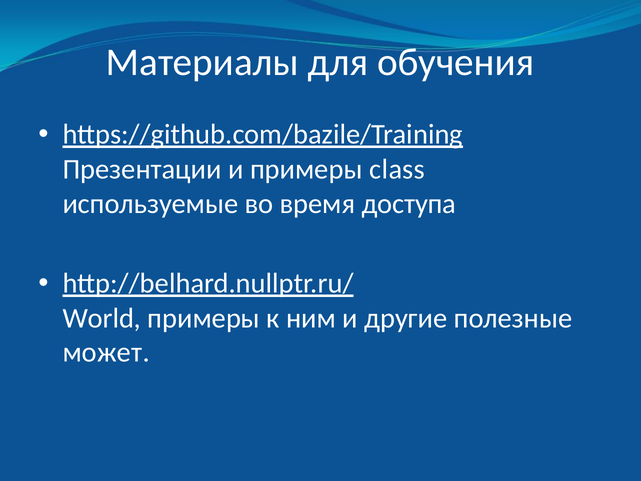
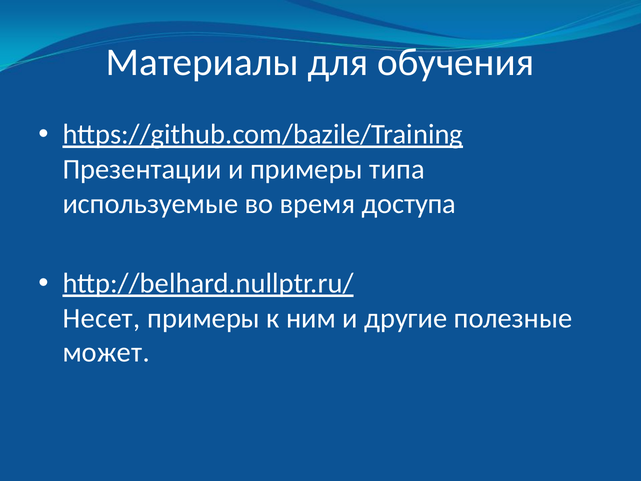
class: class -> типа
World: World -> Несет
